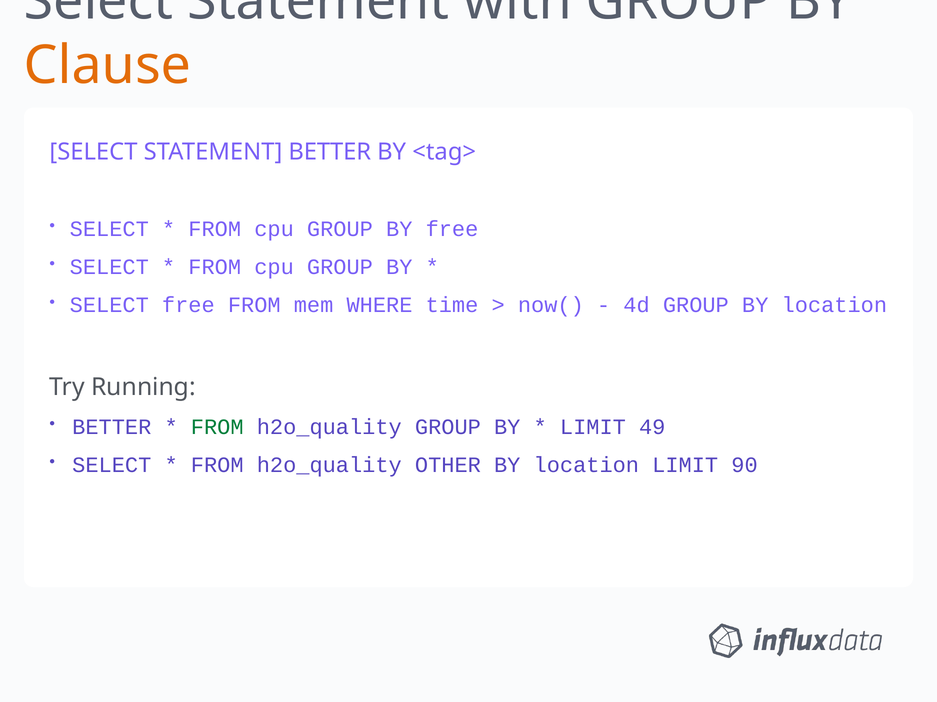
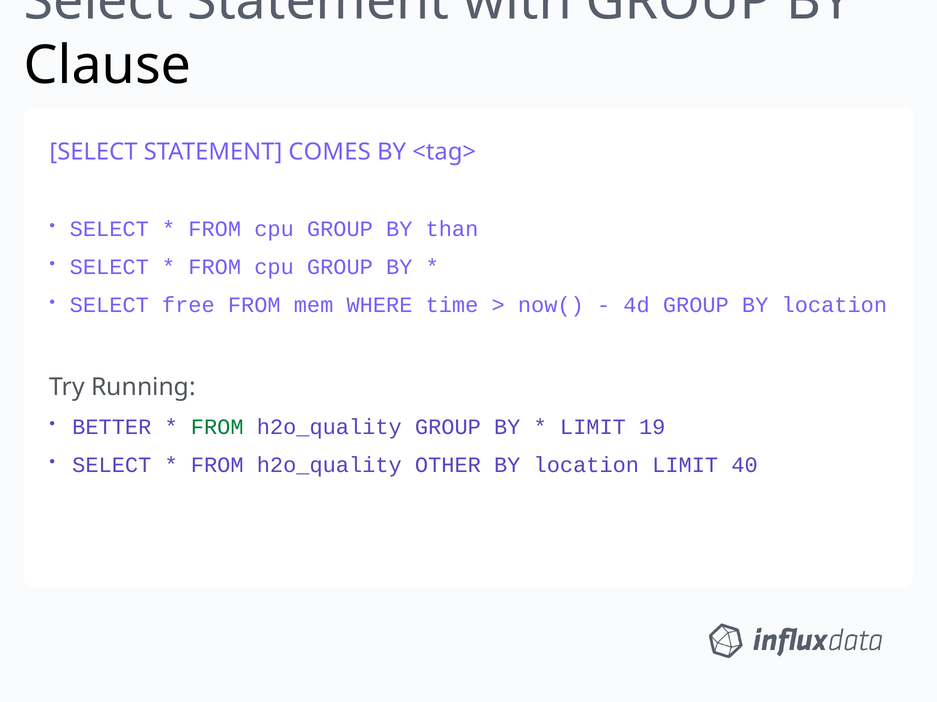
Clause colour: orange -> black
BETTER at (330, 152): BETTER -> COMES
BY free: free -> than
49: 49 -> 19
90: 90 -> 40
